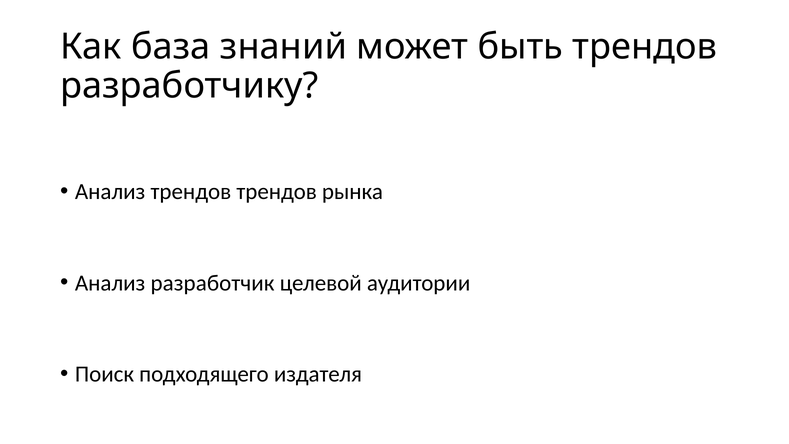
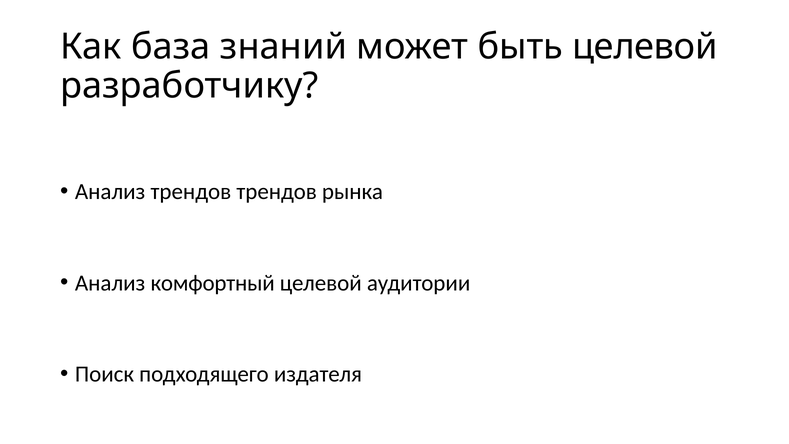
быть трендов: трендов -> целевой
разработчик: разработчик -> комфортный
